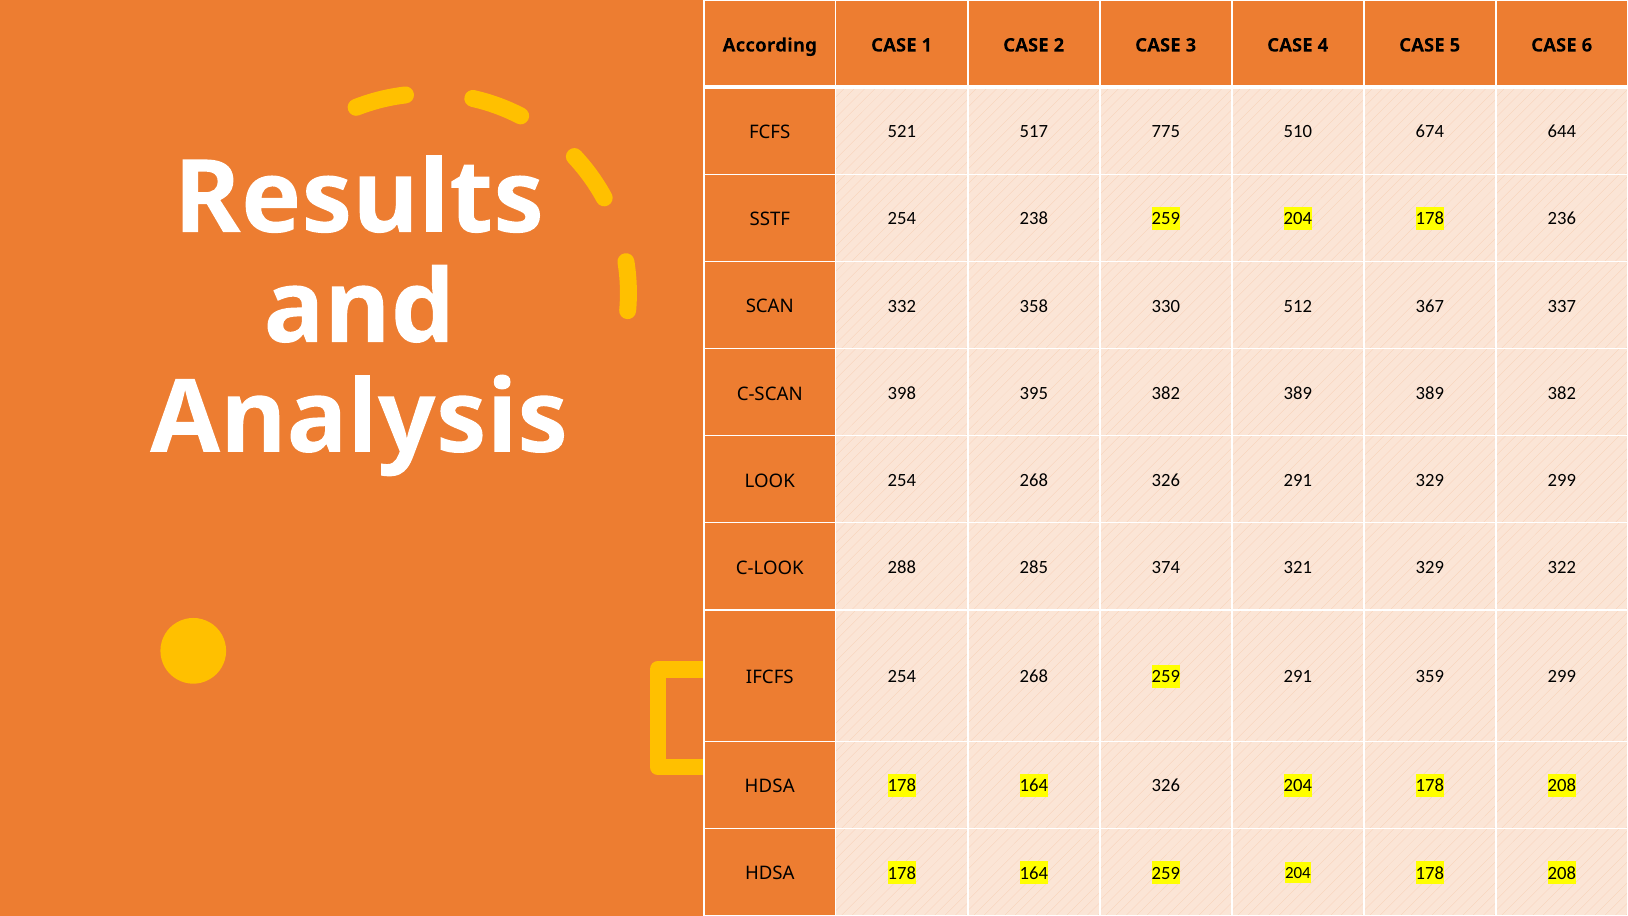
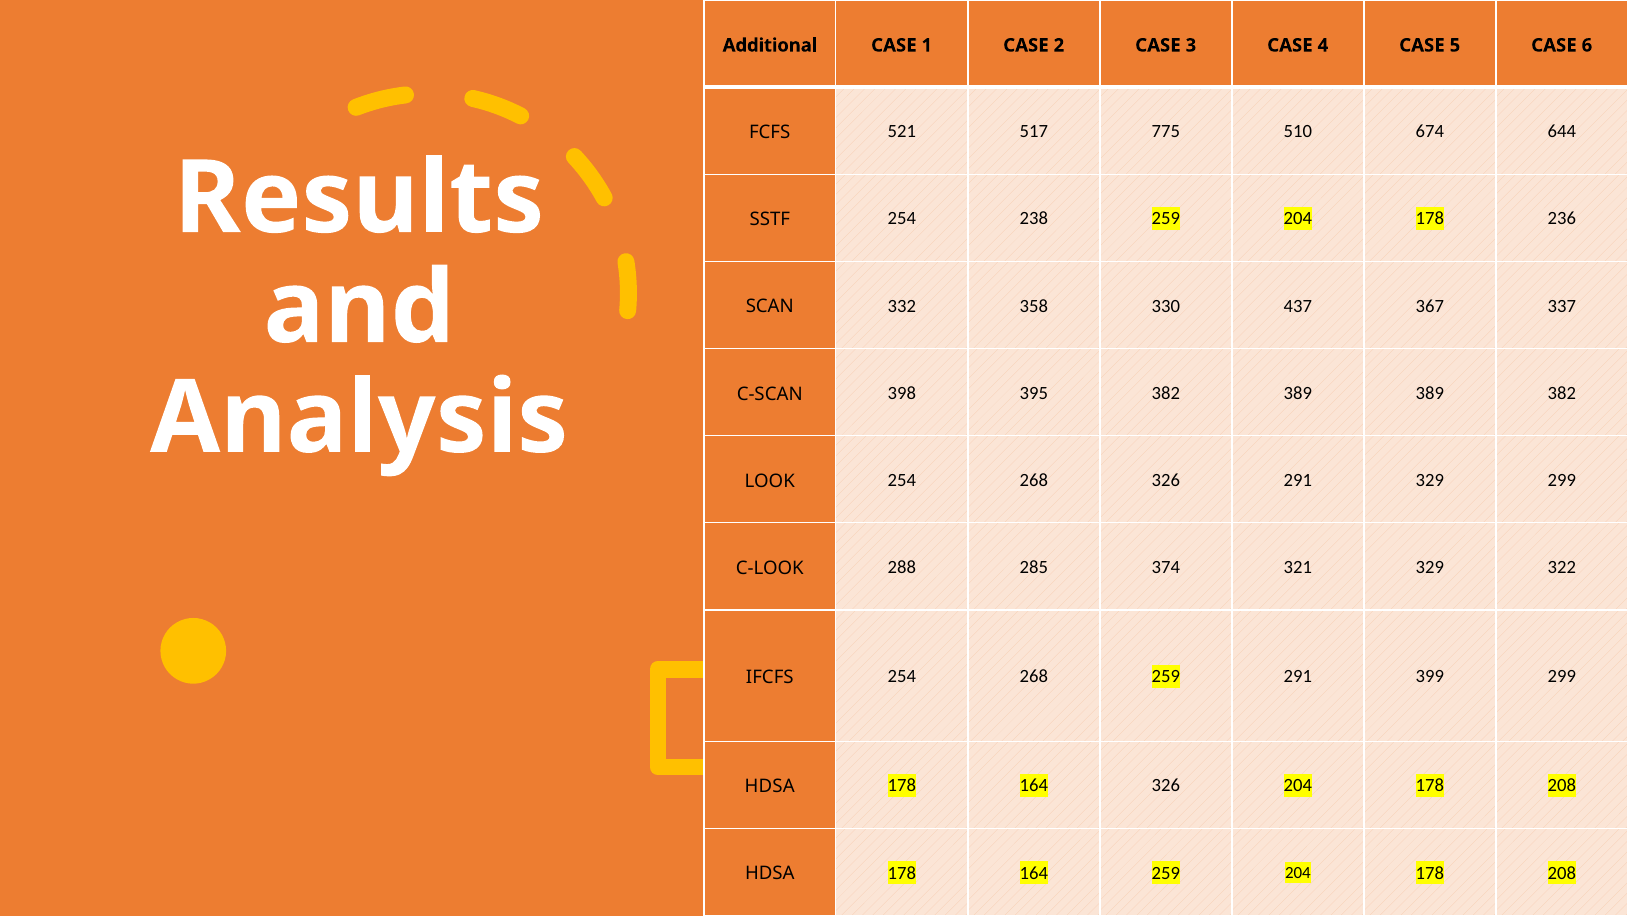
According: According -> Additional
512: 512 -> 437
359: 359 -> 399
